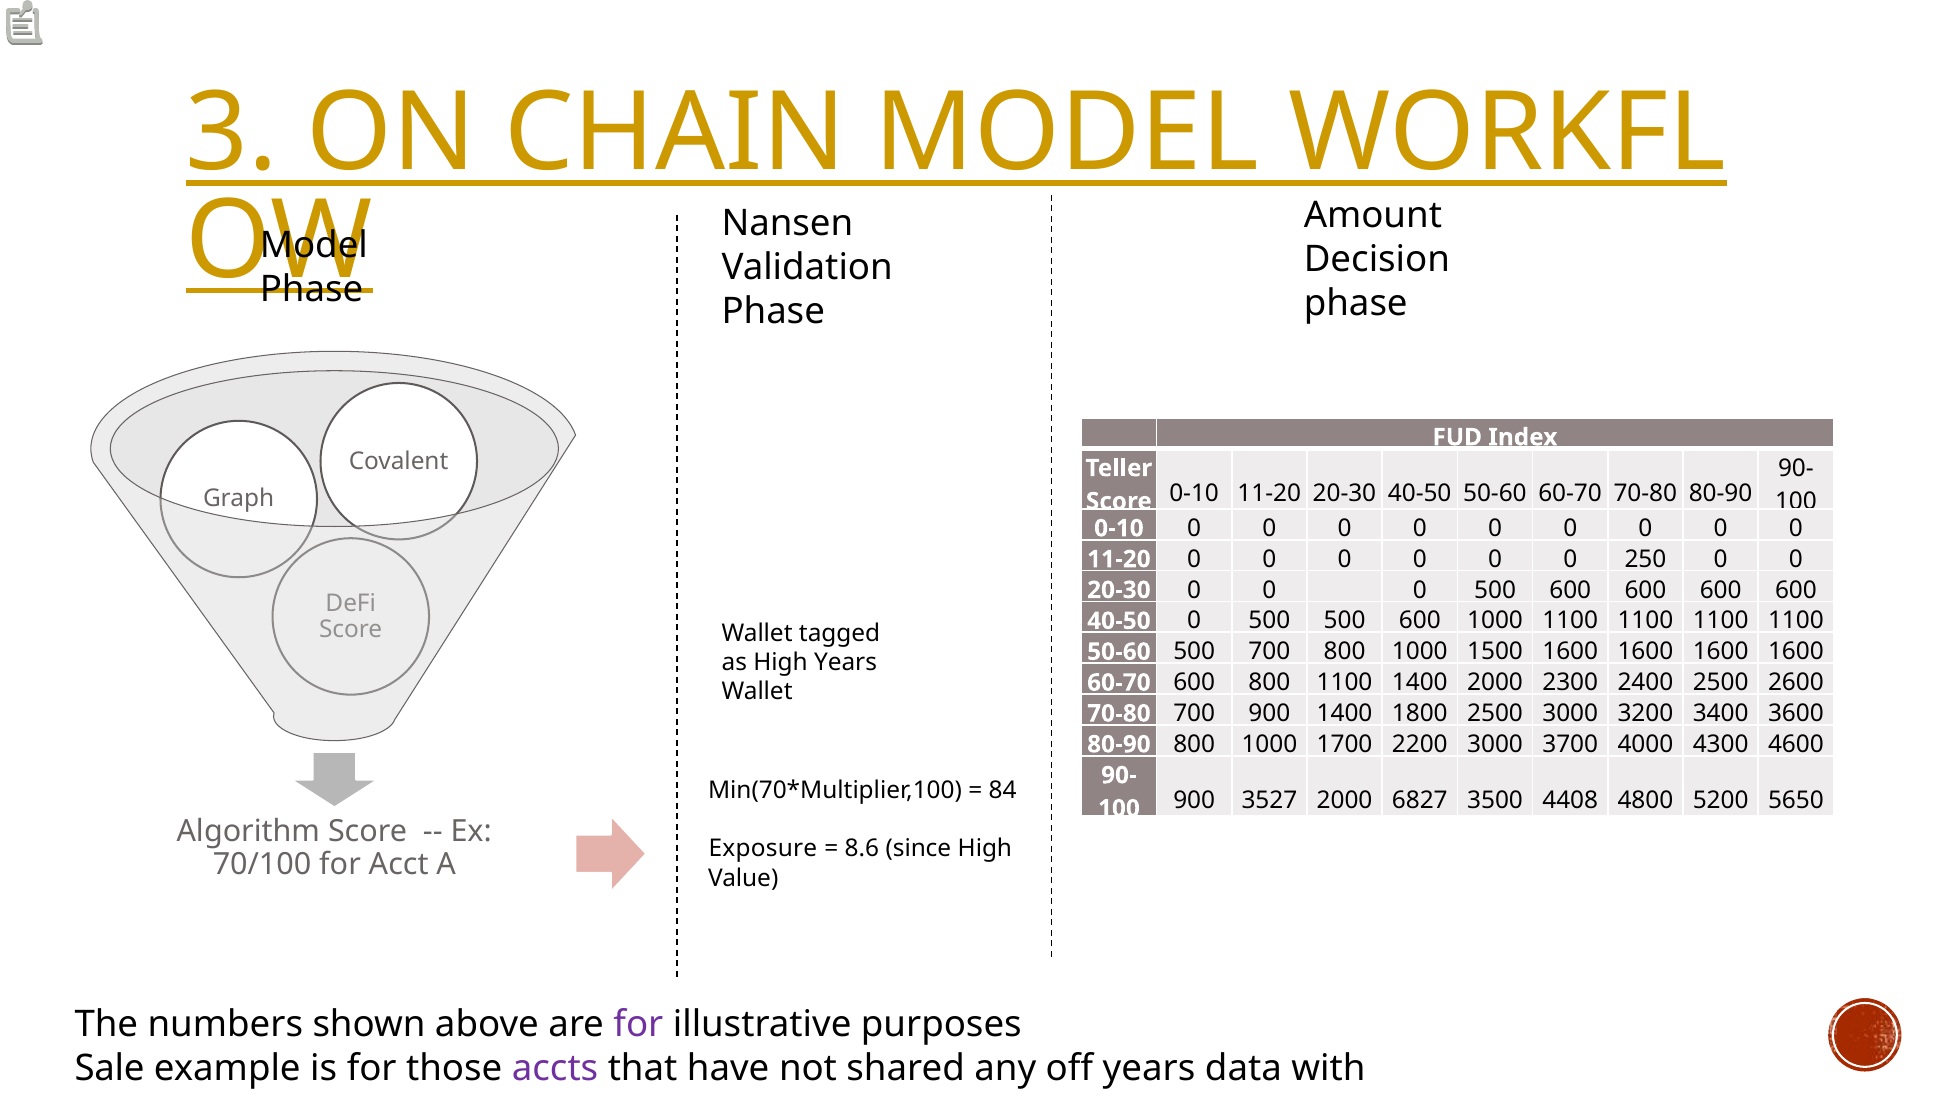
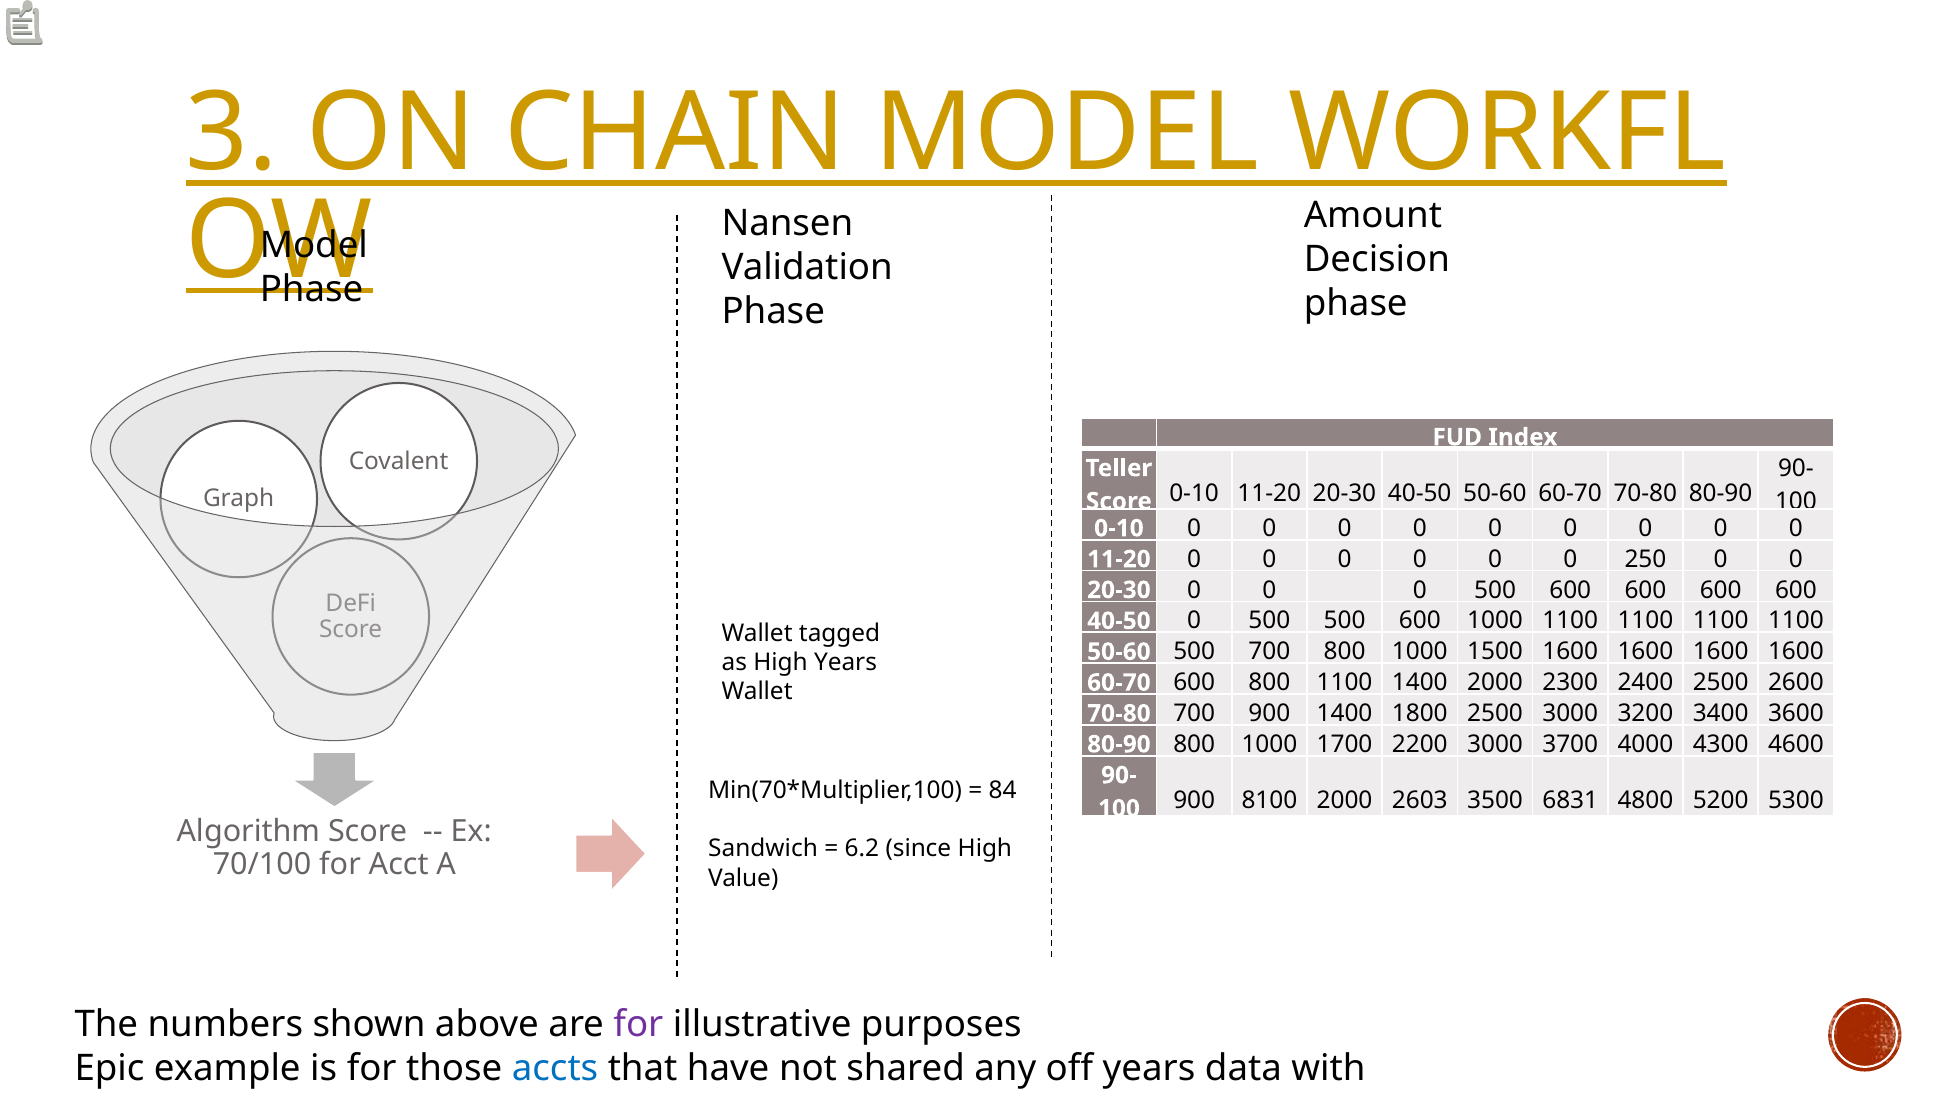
3527: 3527 -> 8100
6827: 6827 -> 2603
4408: 4408 -> 6831
5650: 5650 -> 5300
Exposure: Exposure -> Sandwich
8.6: 8.6 -> 6.2
Sale: Sale -> Epic
accts colour: purple -> blue
